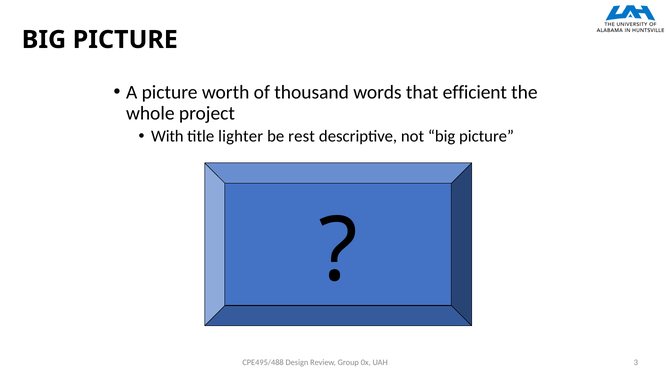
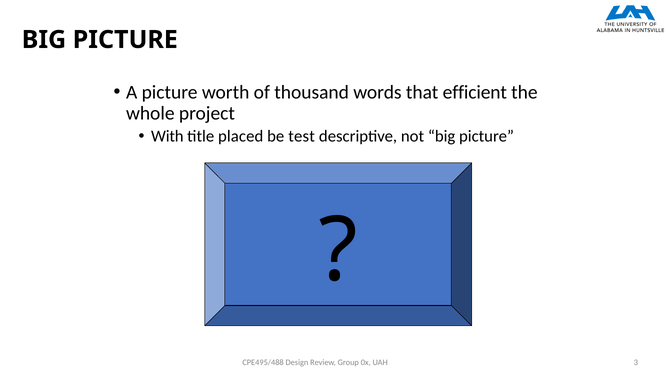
lighter: lighter -> placed
rest: rest -> test
